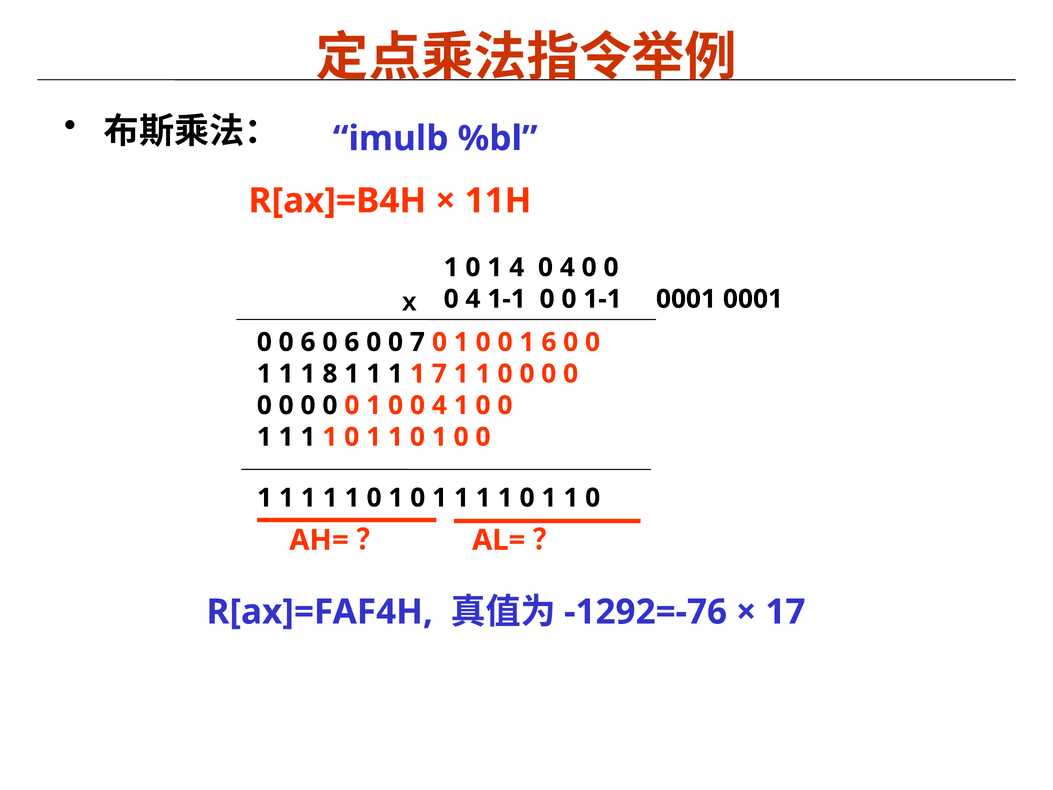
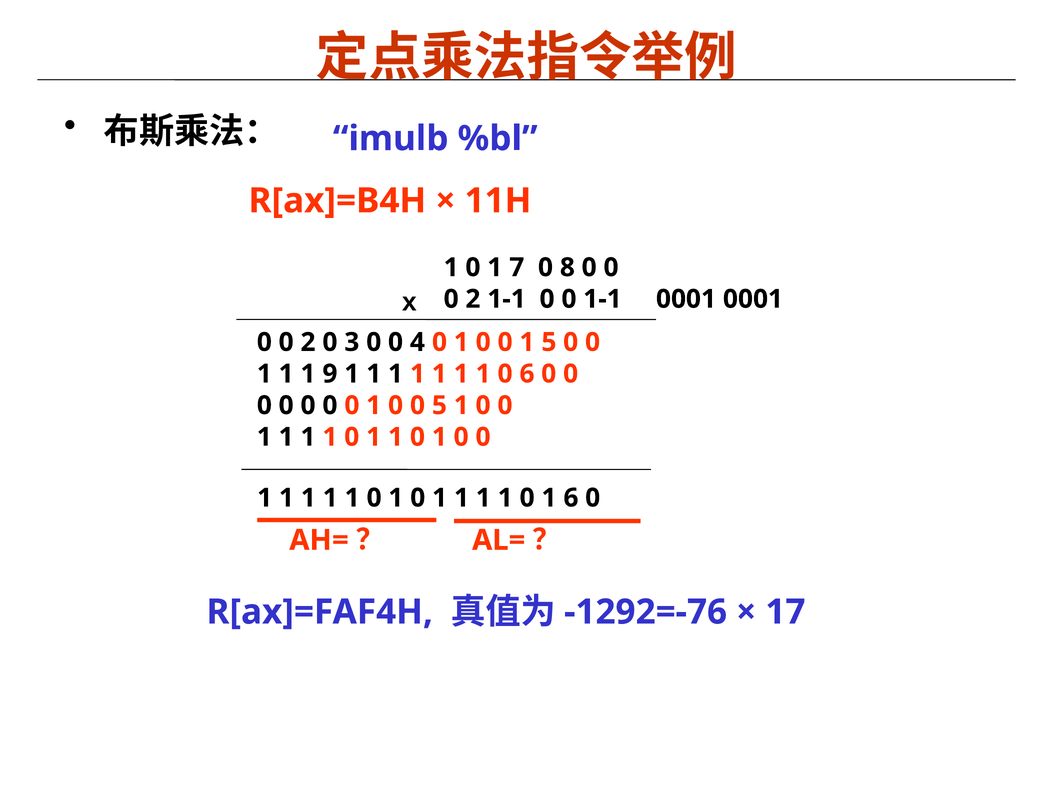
1 4: 4 -> 7
4 at (567, 267): 4 -> 8
4 at (473, 299): 4 -> 2
6 at (308, 342): 6 -> 2
6 at (352, 342): 6 -> 3
0 7: 7 -> 4
1 6: 6 -> 5
8: 8 -> 9
7 at (439, 374): 7 -> 1
1 1 0 0: 0 -> 6
1 0 0 4: 4 -> 5
1 at (571, 498): 1 -> 6
